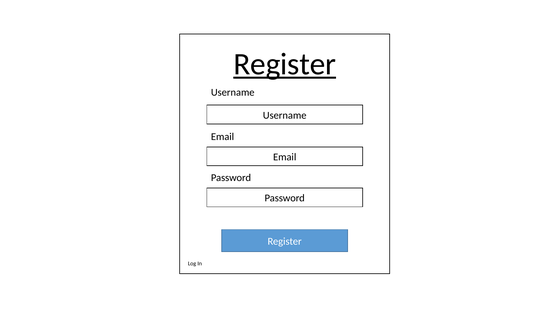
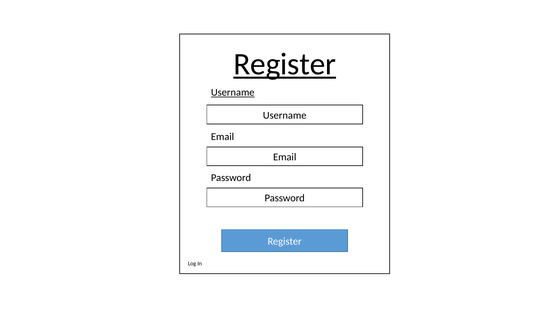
Username at (233, 93) underline: none -> present
